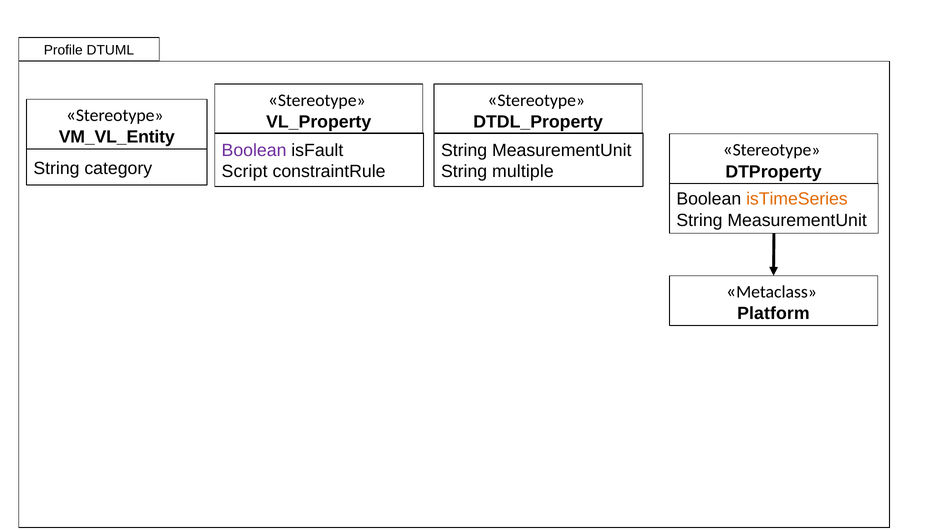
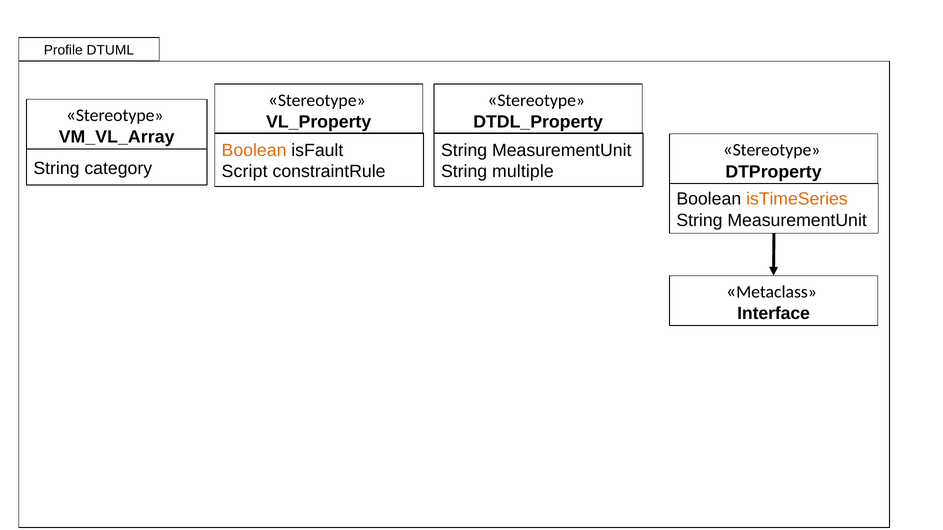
VM_VL_Entity: VM_VL_Entity -> VM_VL_Array
Boolean at (254, 151) colour: purple -> orange
Platform: Platform -> Interface
